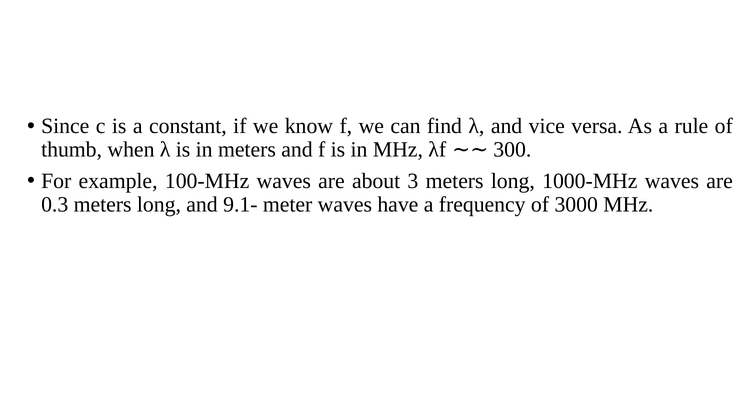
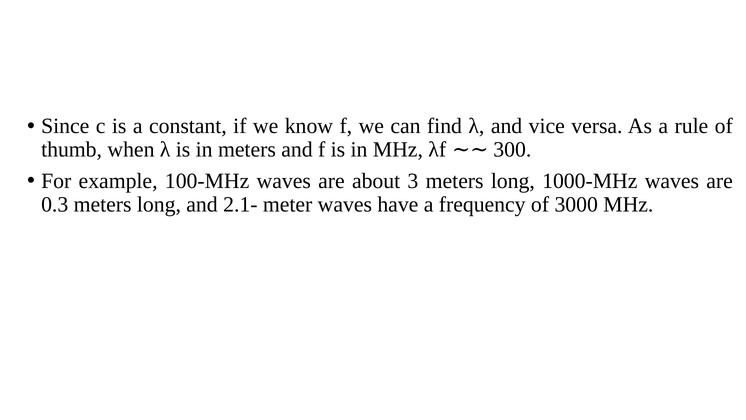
9.1-: 9.1- -> 2.1-
